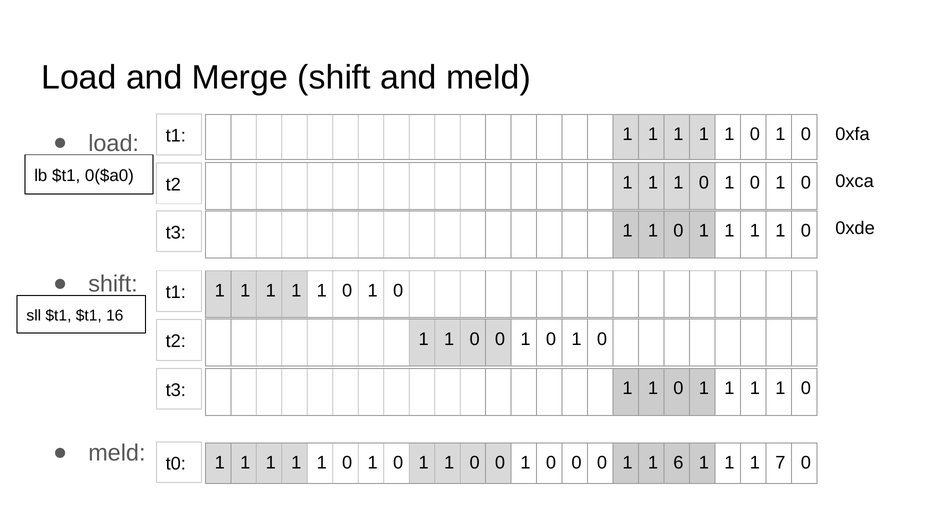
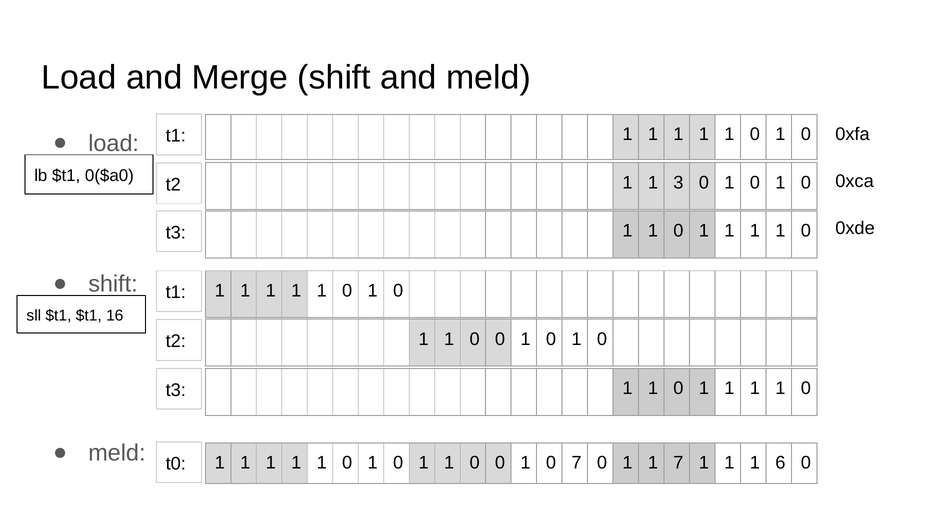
1 at (678, 182): 1 -> 3
0 1 0 0: 0 -> 7
1 6: 6 -> 7
7: 7 -> 6
